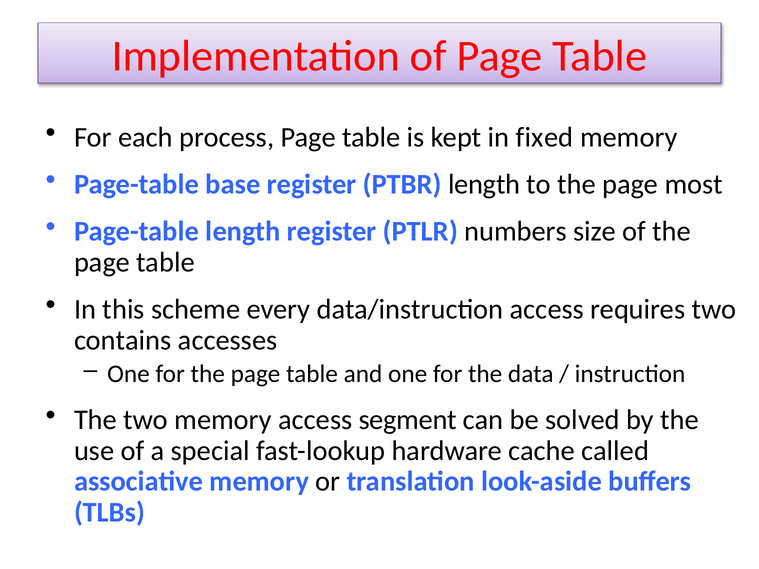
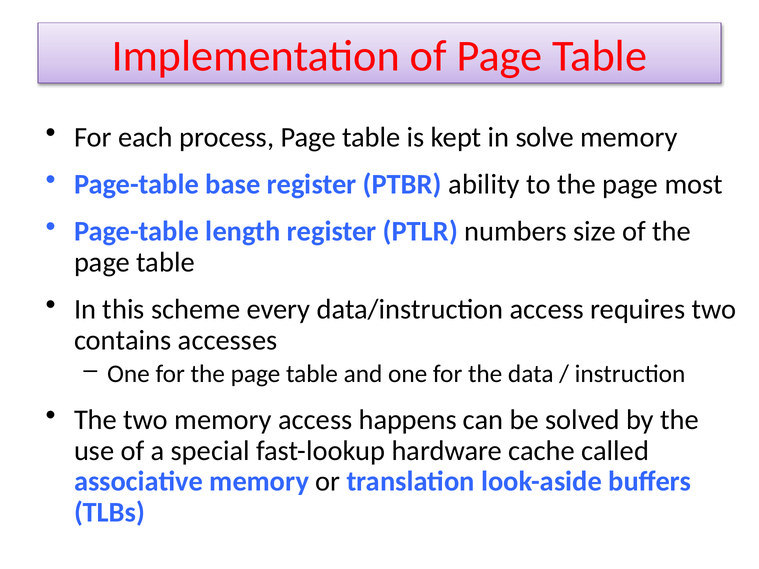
fixed: fixed -> solve
PTBR length: length -> ability
segment: segment -> happens
